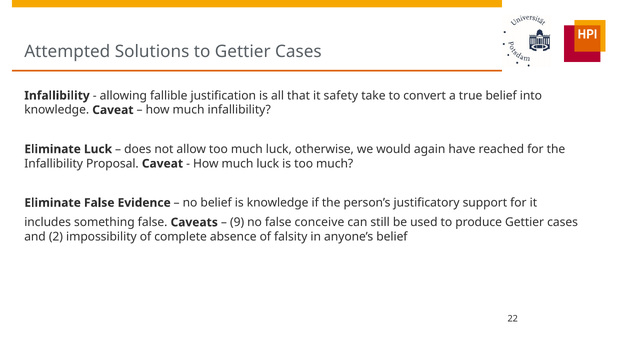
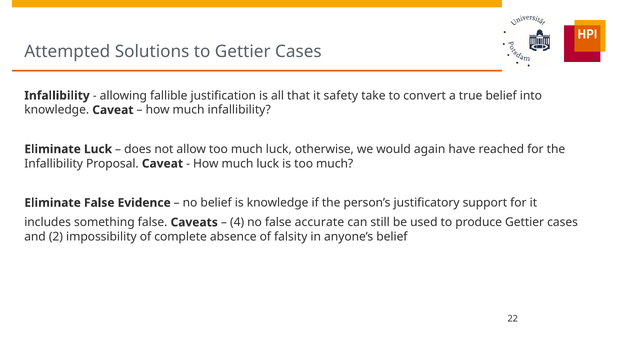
9: 9 -> 4
conceive: conceive -> accurate
